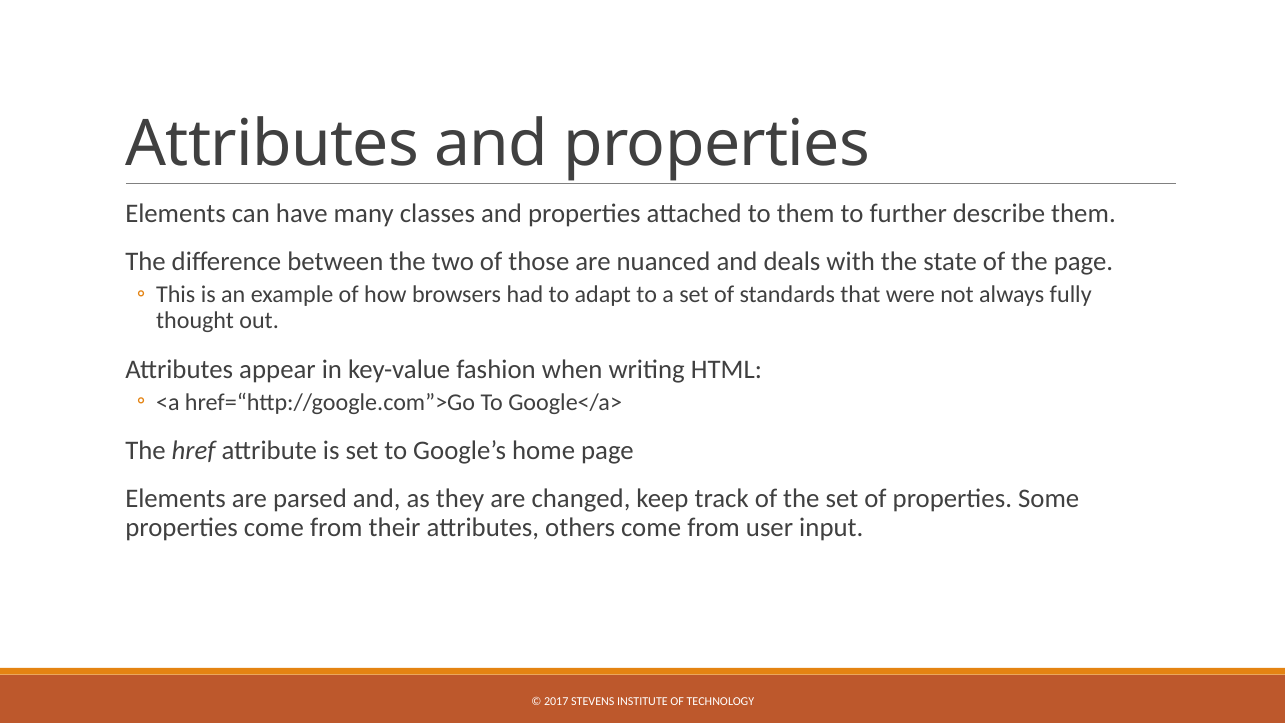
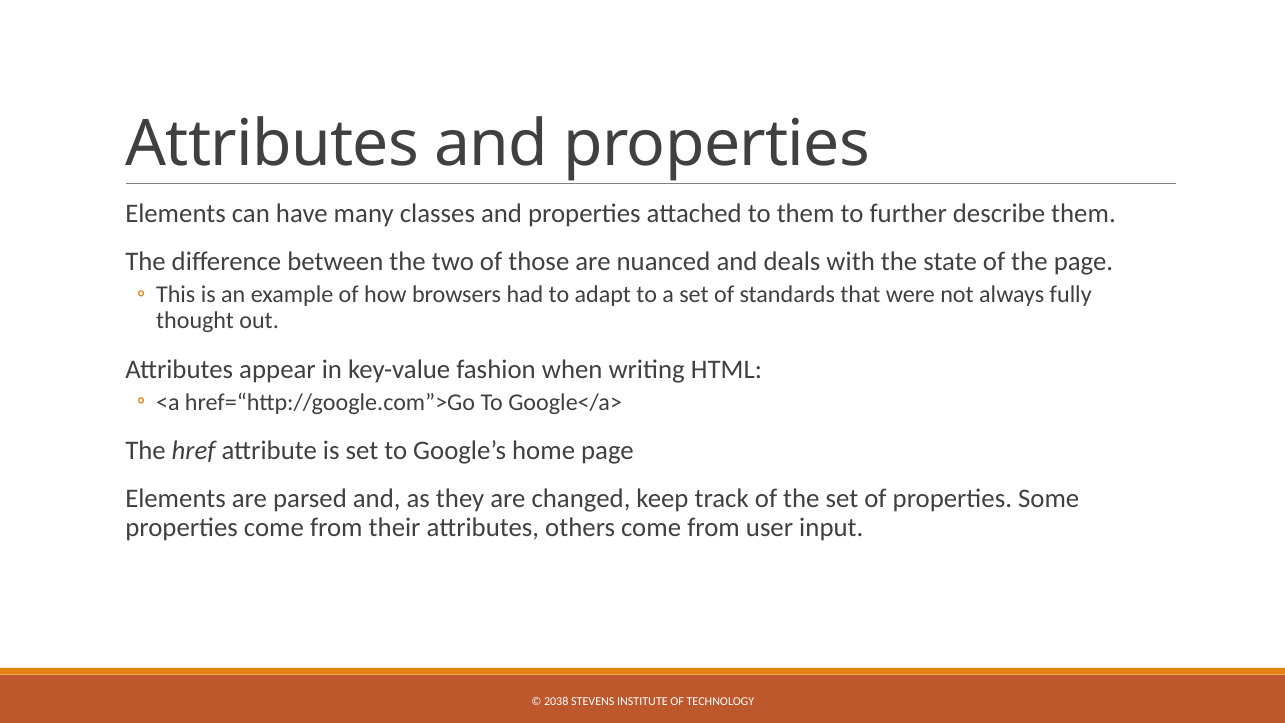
2017: 2017 -> 2038
